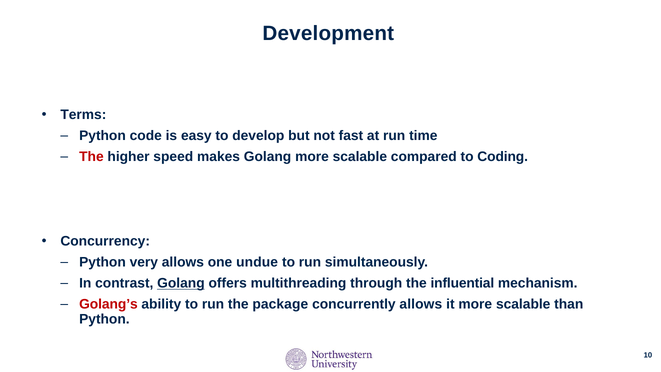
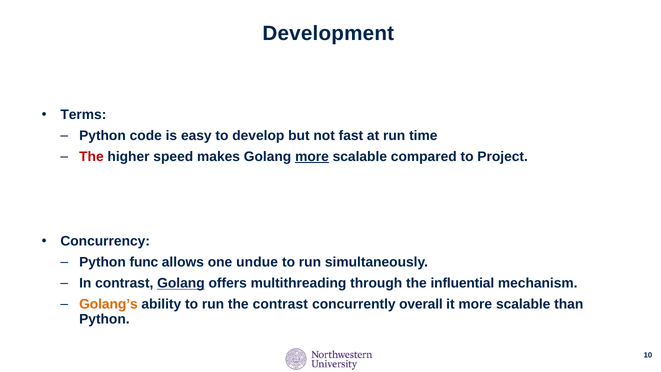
more at (312, 157) underline: none -> present
Coding: Coding -> Project
very: very -> func
Golang’s colour: red -> orange
the package: package -> contrast
concurrently allows: allows -> overall
